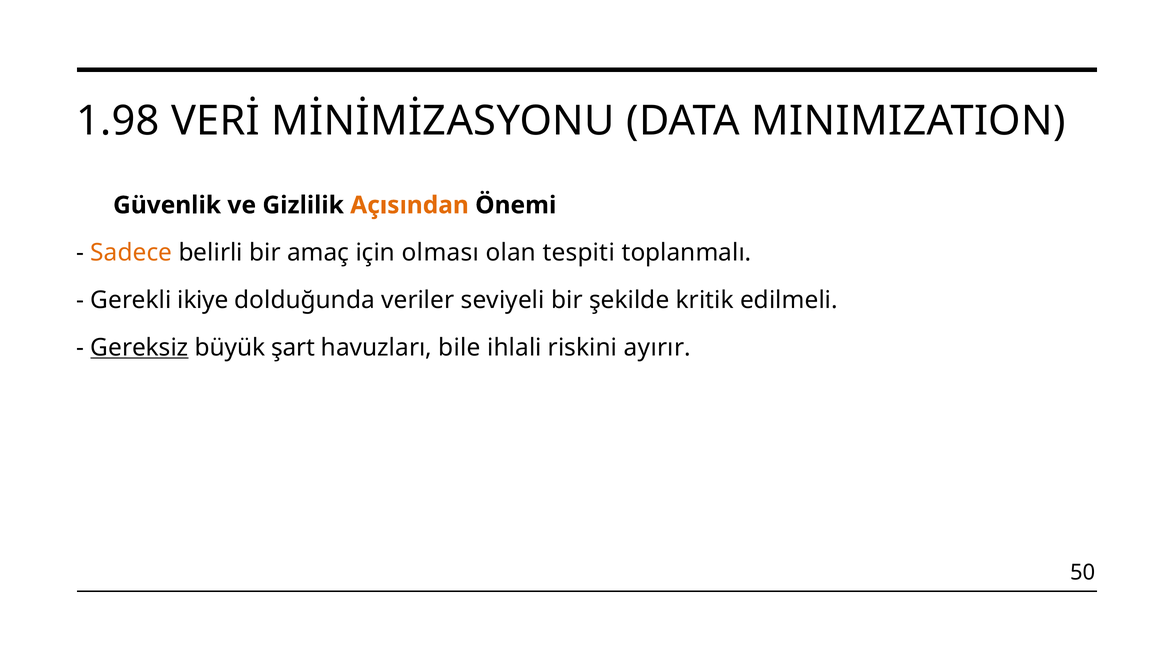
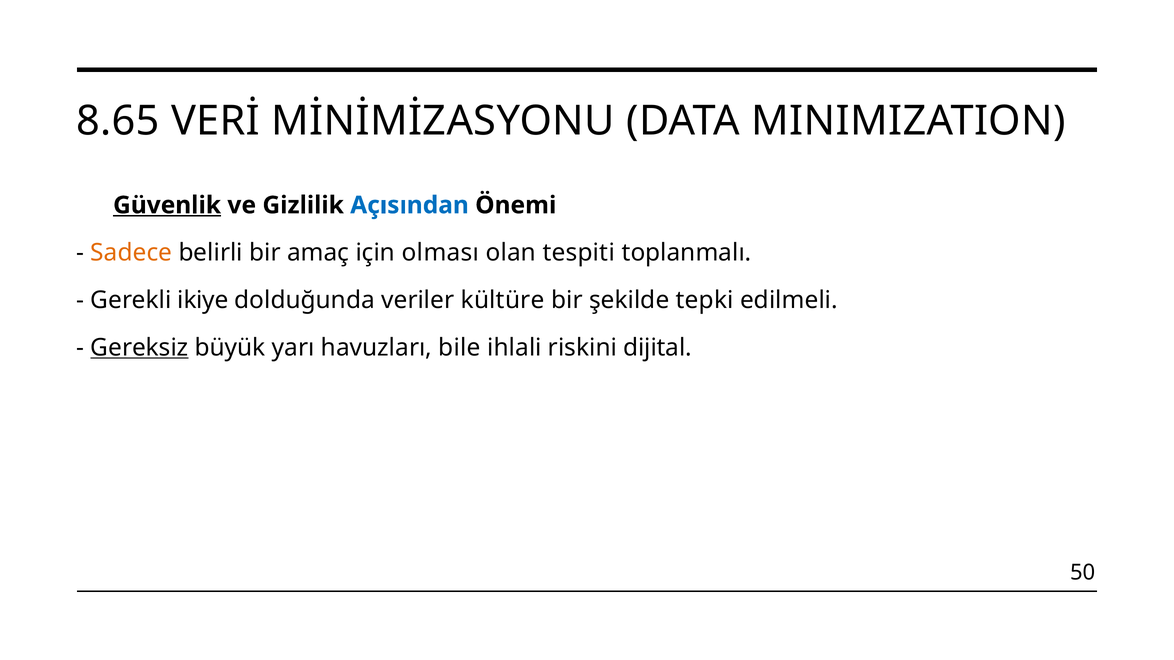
1.98: 1.98 -> 8.65
Güvenlik underline: none -> present
Açısından colour: orange -> blue
seviyeli: seviyeli -> kültüre
kritik: kritik -> tepki
şart: şart -> yarı
ayırır: ayırır -> dijital
